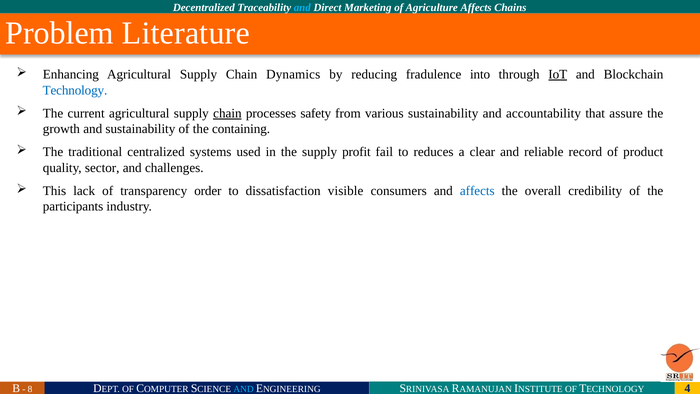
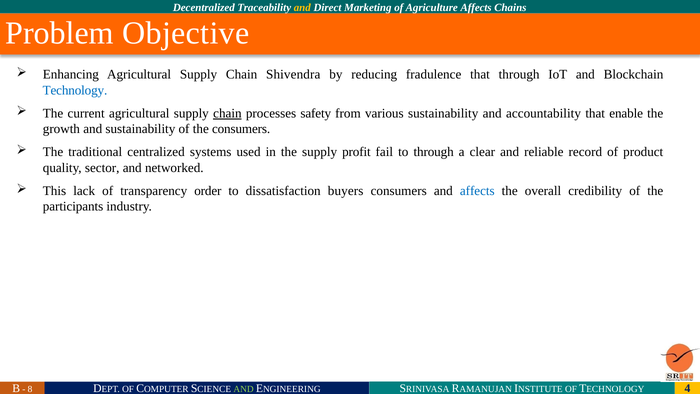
and at (302, 7) colour: light blue -> yellow
Literature: Literature -> Objective
Dynamics: Dynamics -> Shivendra
fradulence into: into -> that
IoT underline: present -> none
assure: assure -> enable
the containing: containing -> consumers
to reduces: reduces -> through
challenges: challenges -> networked
visible: visible -> buyers
AND at (244, 389) colour: light blue -> light green
